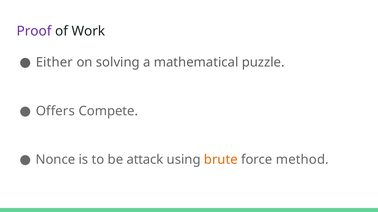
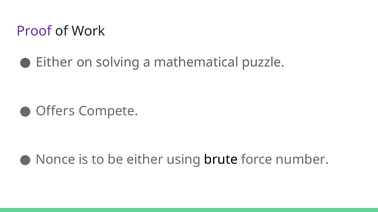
be attack: attack -> either
brute colour: orange -> black
method: method -> number
